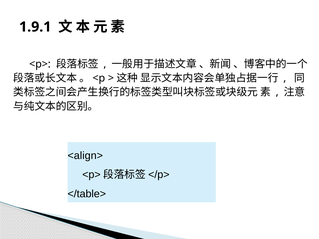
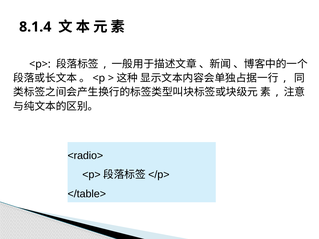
1.9.1: 1.9.1 -> 8.1.4
<align>: <align> -> <radio>
